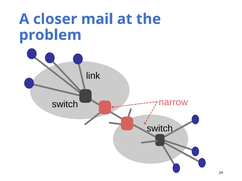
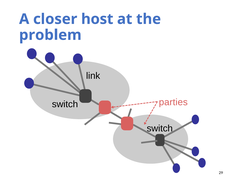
mail: mail -> host
narrow: narrow -> parties
